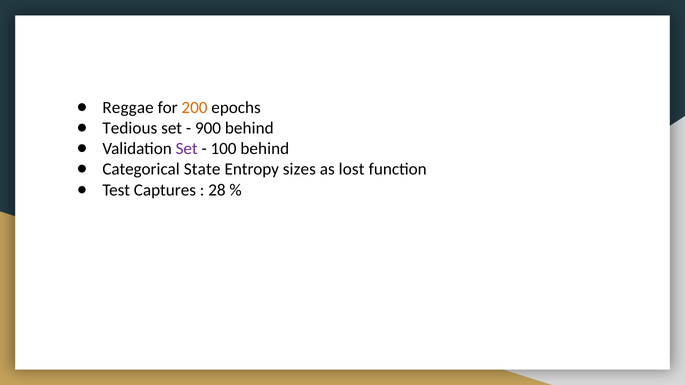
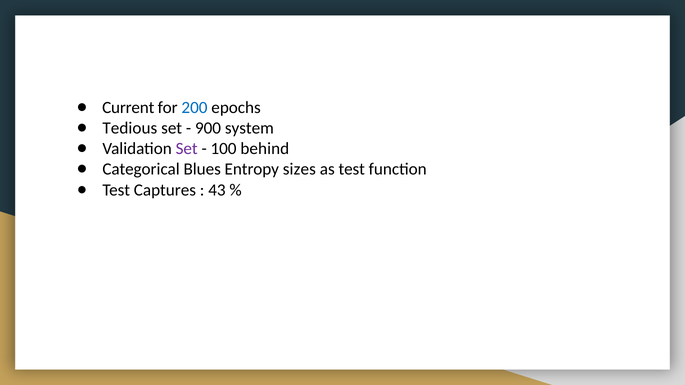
Reggae: Reggae -> Current
200 colour: orange -> blue
900 behind: behind -> system
State: State -> Blues
as lost: lost -> test
28: 28 -> 43
